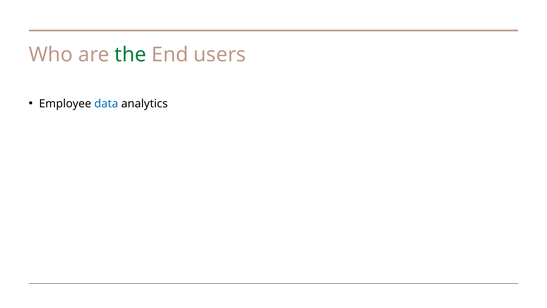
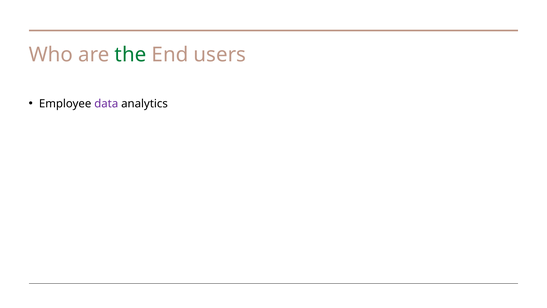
data colour: blue -> purple
